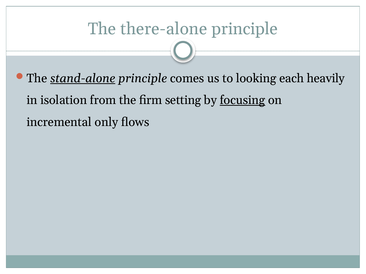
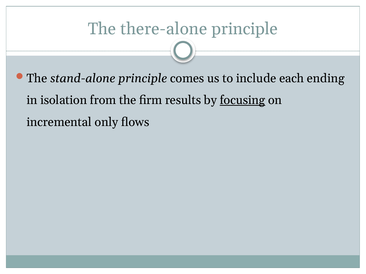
stand-alone underline: present -> none
looking: looking -> include
heavily: heavily -> ending
setting: setting -> results
